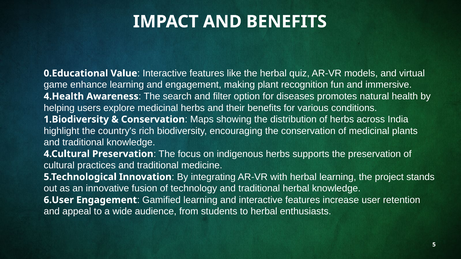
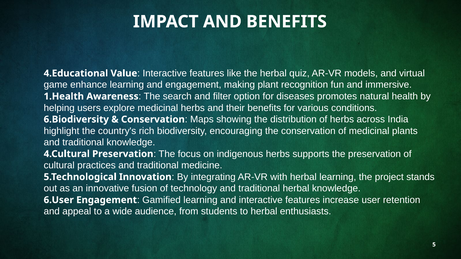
0.Educational: 0.Educational -> 4.Educational
4.Health: 4.Health -> 1.Health
1.Biodiversity: 1.Biodiversity -> 6.Biodiversity
